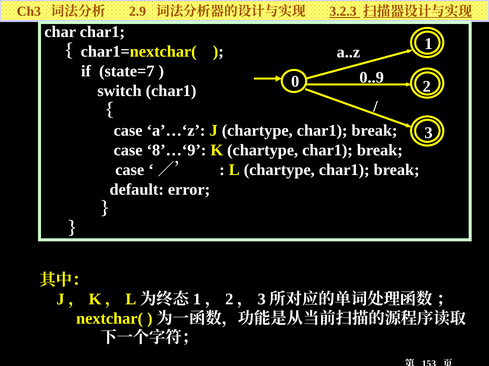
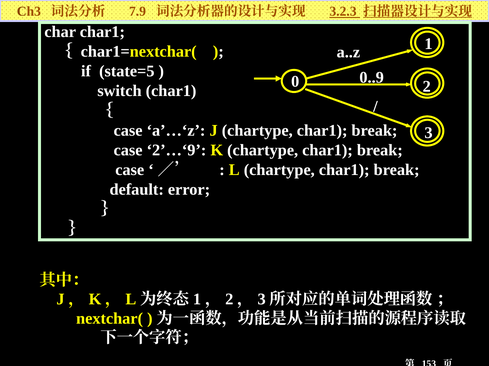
2.9: 2.9 -> 7.9
state=7: state=7 -> state=5
8’…‘9: 8’…‘9 -> 2’…‘9
